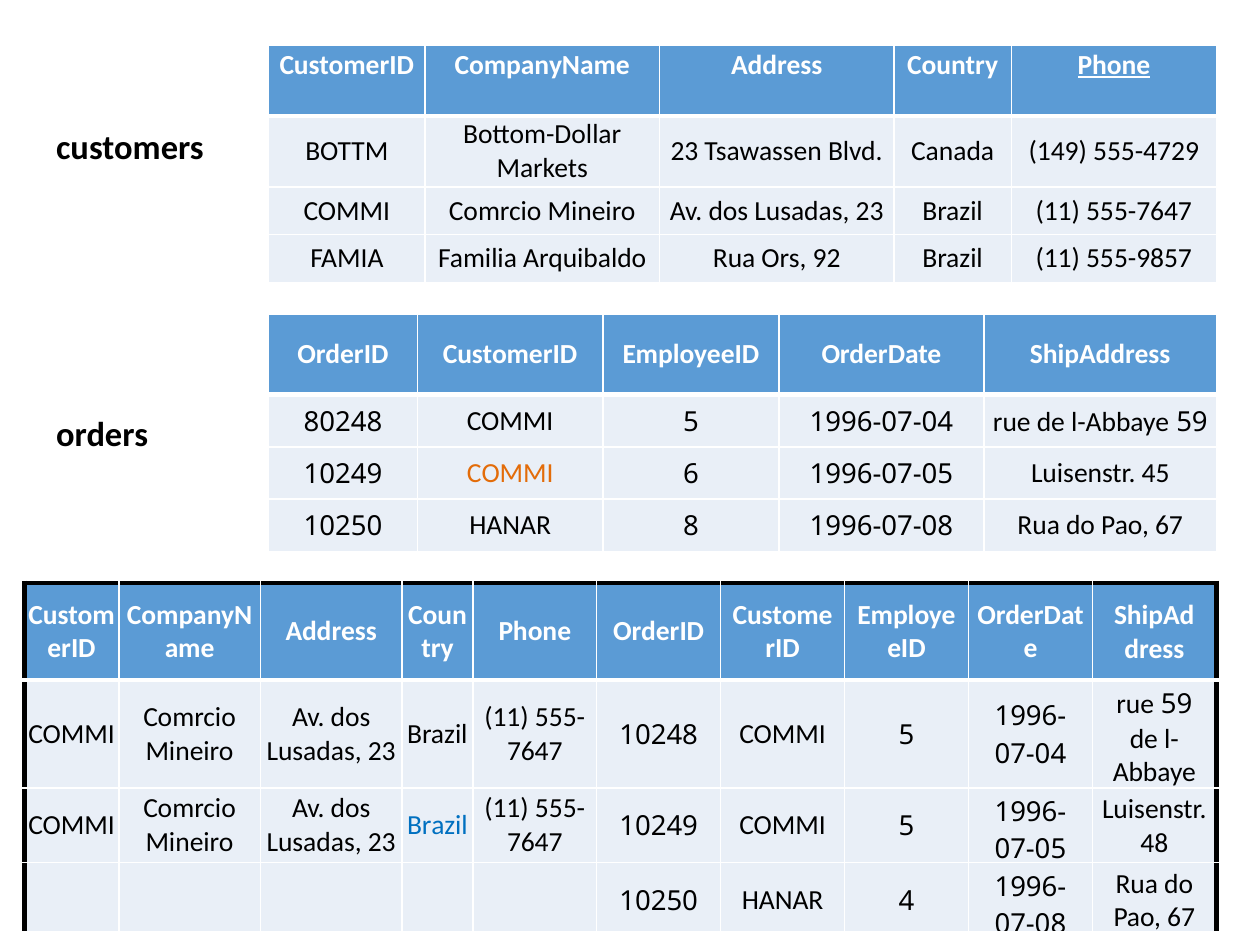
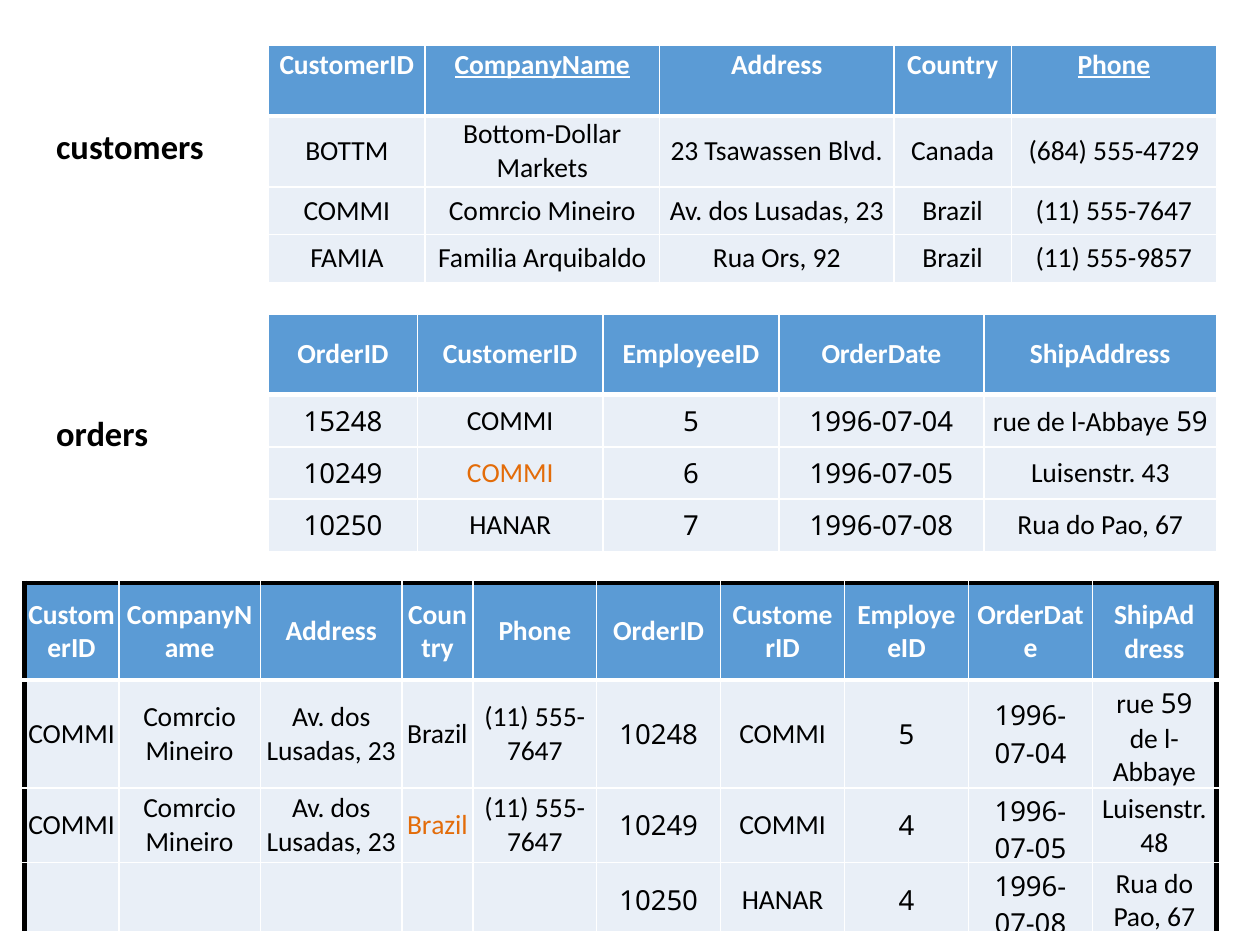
CompanyName underline: none -> present
149: 149 -> 684
80248: 80248 -> 15248
45: 45 -> 43
8: 8 -> 7
Brazil at (437, 825) colour: blue -> orange
10249 COMMI 5: 5 -> 4
